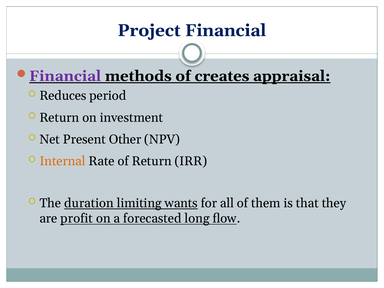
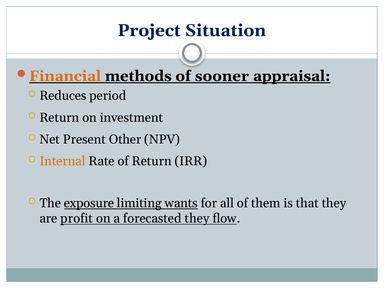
Project Financial: Financial -> Situation
Financial at (65, 76) colour: purple -> orange
creates: creates -> sooner
duration: duration -> exposure
forecasted long: long -> they
